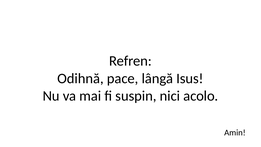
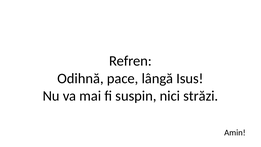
acolo: acolo -> străzi
